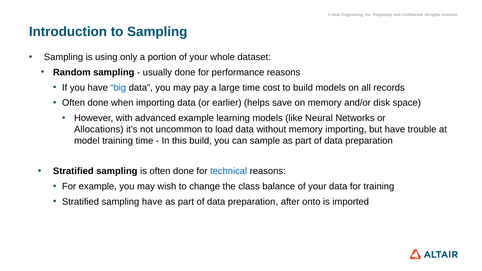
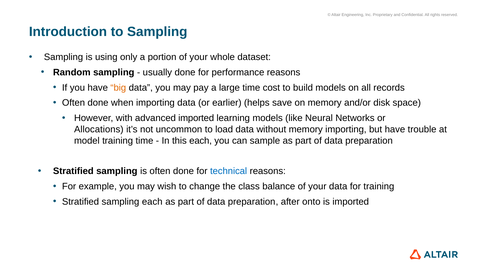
big colour: blue -> orange
advanced example: example -> imported
this build: build -> each
sampling have: have -> each
